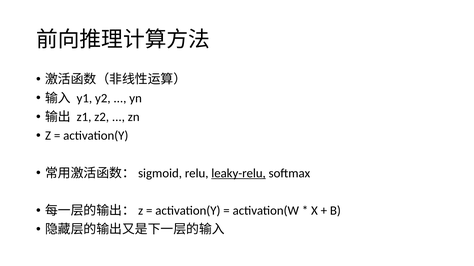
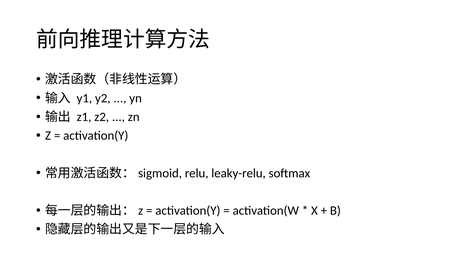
leaky-relu underline: present -> none
